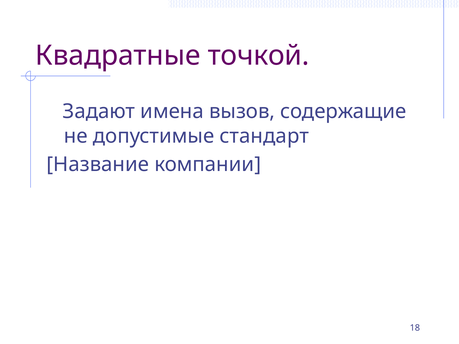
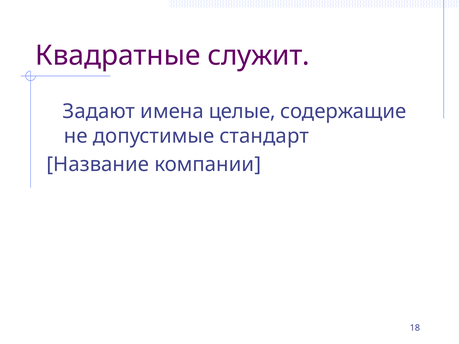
точкой: точкой -> служит
вызов: вызов -> целые
